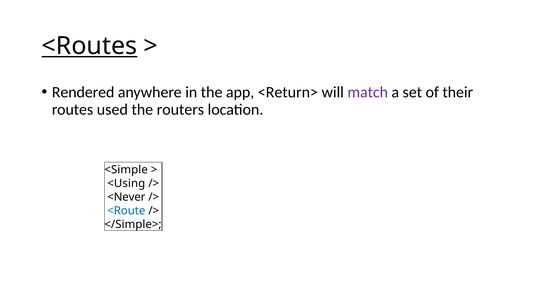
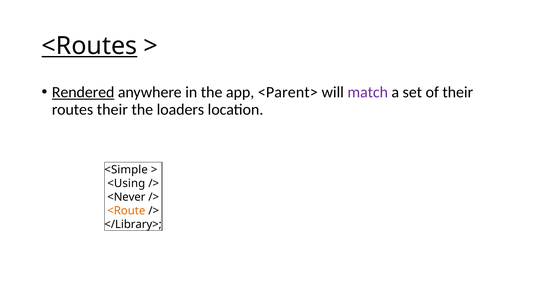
Rendered underline: none -> present
<Return>: <Return> -> <Parent>
routes used: used -> their
routers: routers -> loaders
<Route colour: blue -> orange
</Simple>: </Simple> -> </Library>
